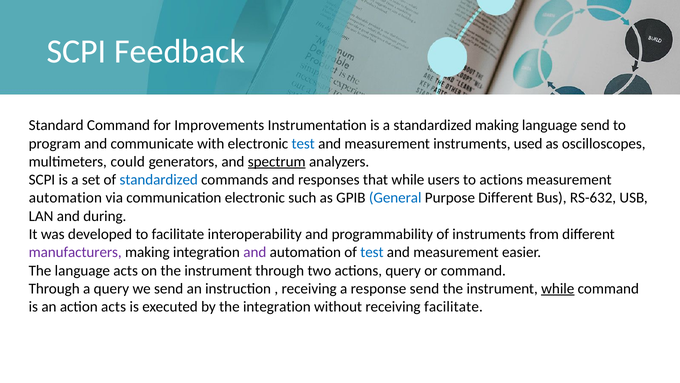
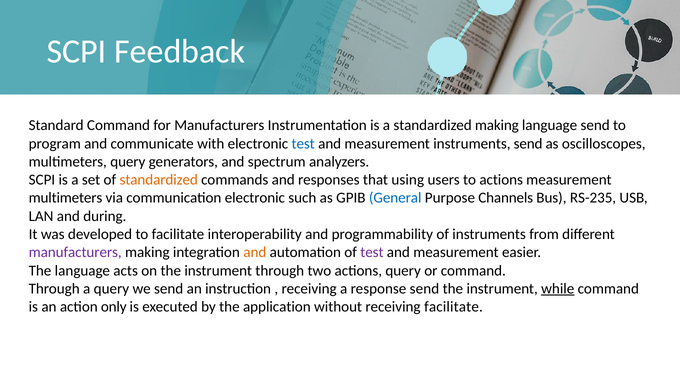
for Improvements: Improvements -> Manufacturers
instruments used: used -> send
multimeters could: could -> query
spectrum underline: present -> none
standardized at (159, 180) colour: blue -> orange
that while: while -> using
automation at (65, 198): automation -> multimeters
Purpose Different: Different -> Channels
RS-632: RS-632 -> RS-235
and at (255, 252) colour: purple -> orange
test at (372, 252) colour: blue -> purple
action acts: acts -> only
the integration: integration -> application
